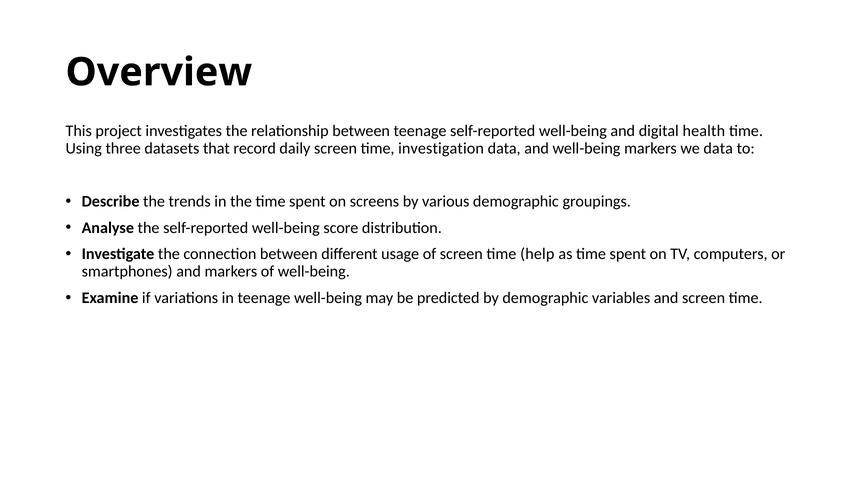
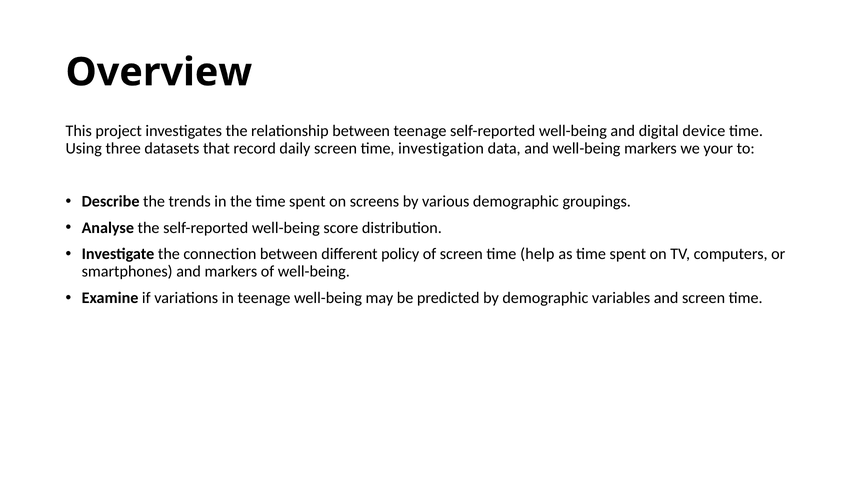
health: health -> device
we data: data -> your
usage: usage -> policy
